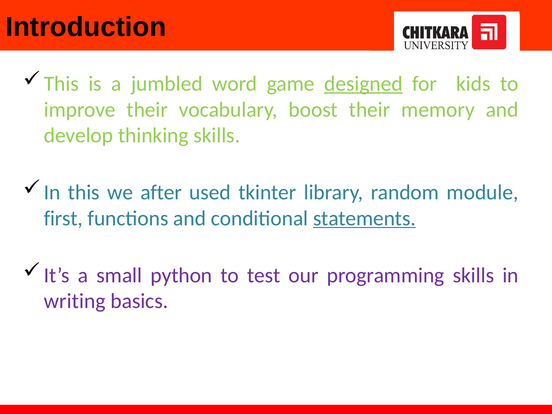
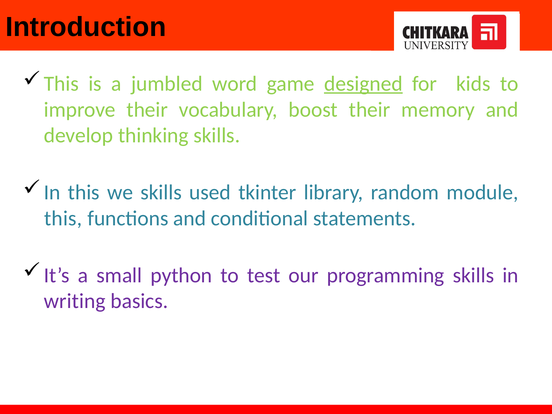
we after: after -> skills
first at (63, 218): first -> this
statements underline: present -> none
